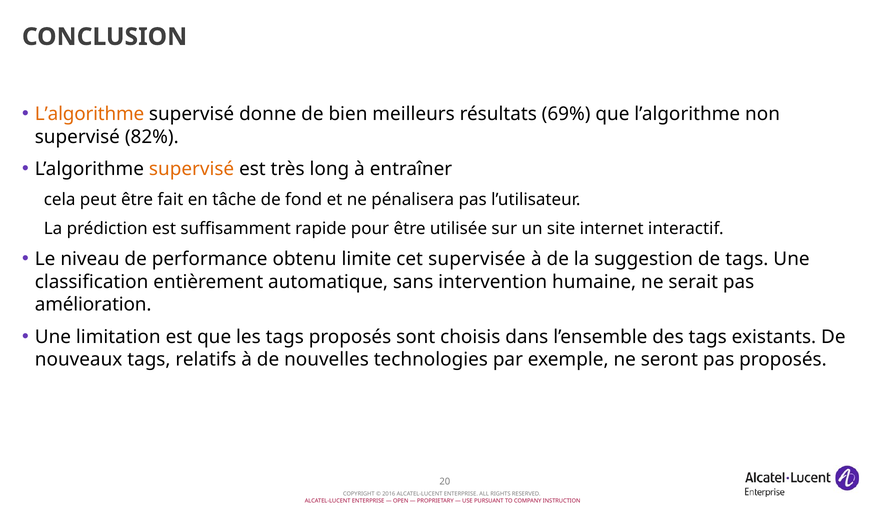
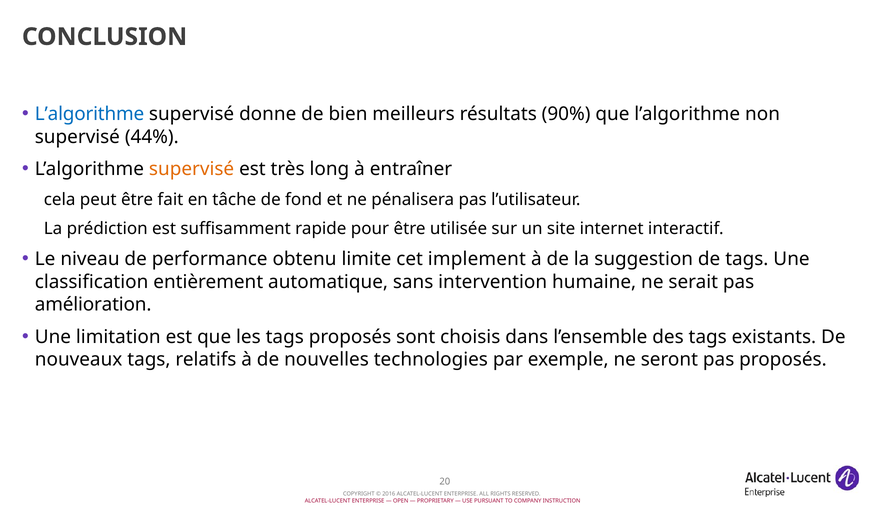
L’algorithme at (90, 114) colour: orange -> blue
69%: 69% -> 90%
82%: 82% -> 44%
supervisée: supervisée -> implement
